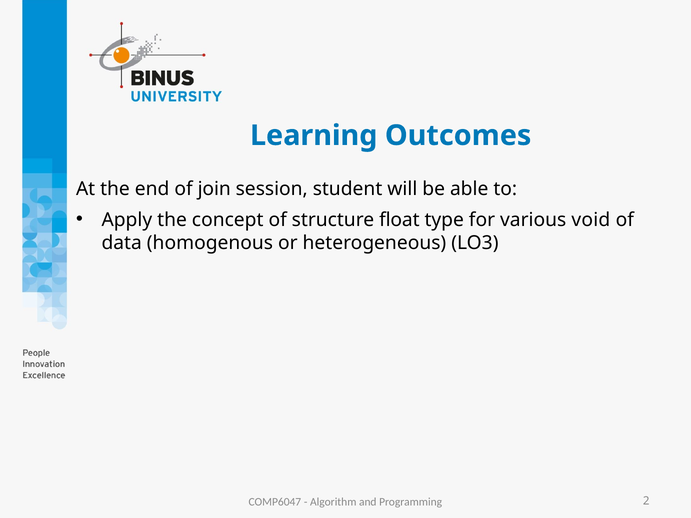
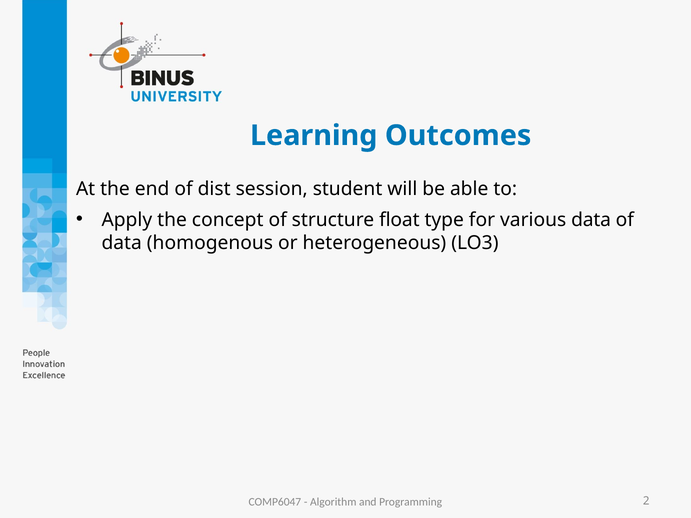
join: join -> dist
various void: void -> data
